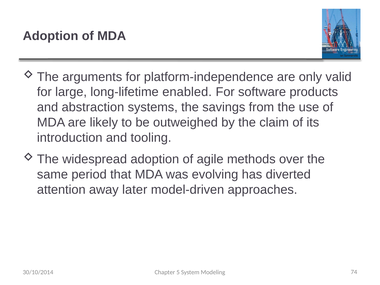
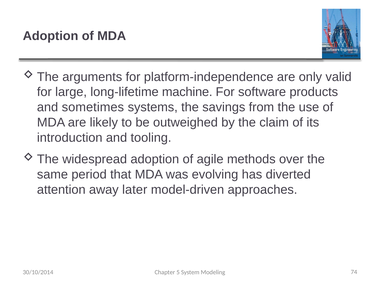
enabled: enabled -> machine
abstraction: abstraction -> sometimes
